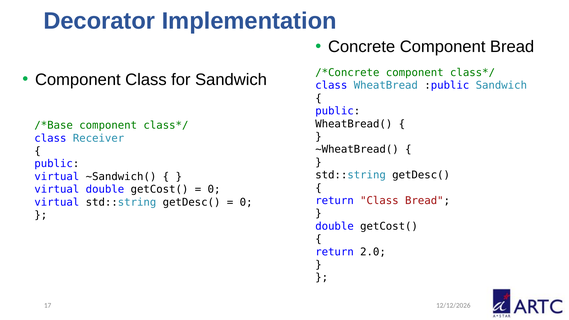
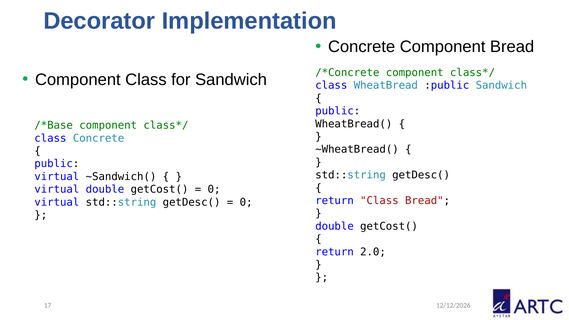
class Receiver: Receiver -> Concrete
